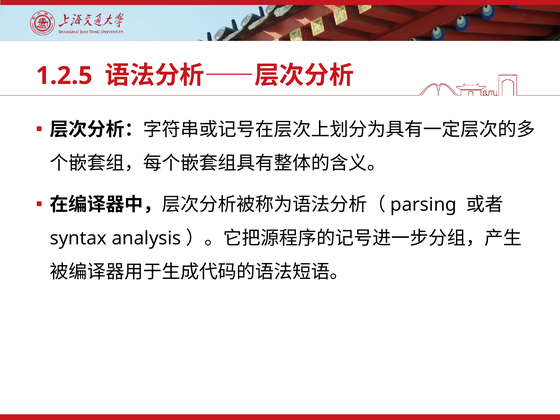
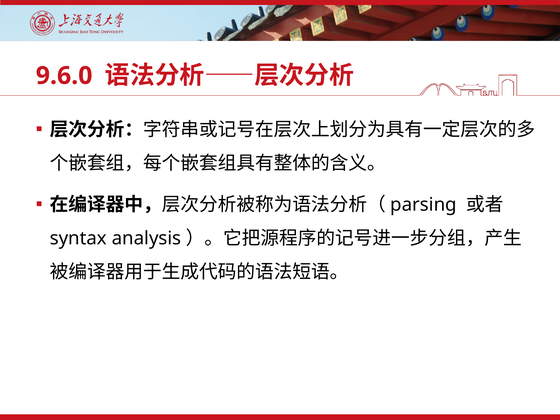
1.2.5: 1.2.5 -> 9.6.0
